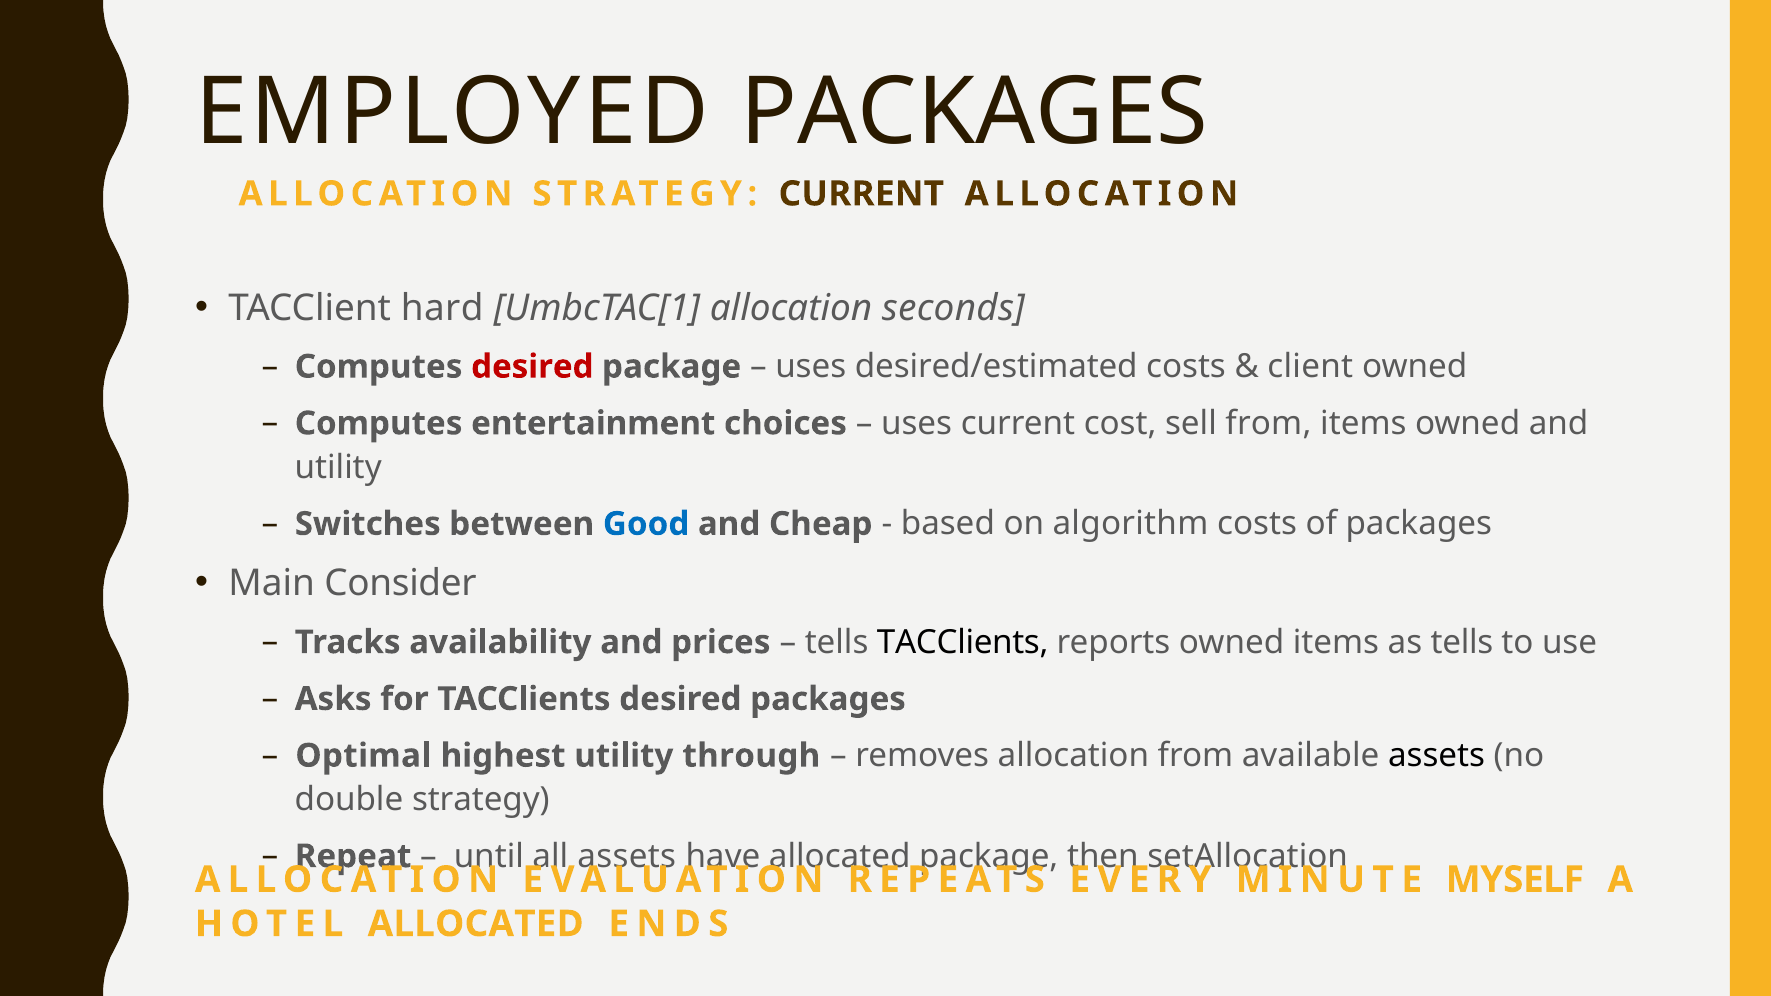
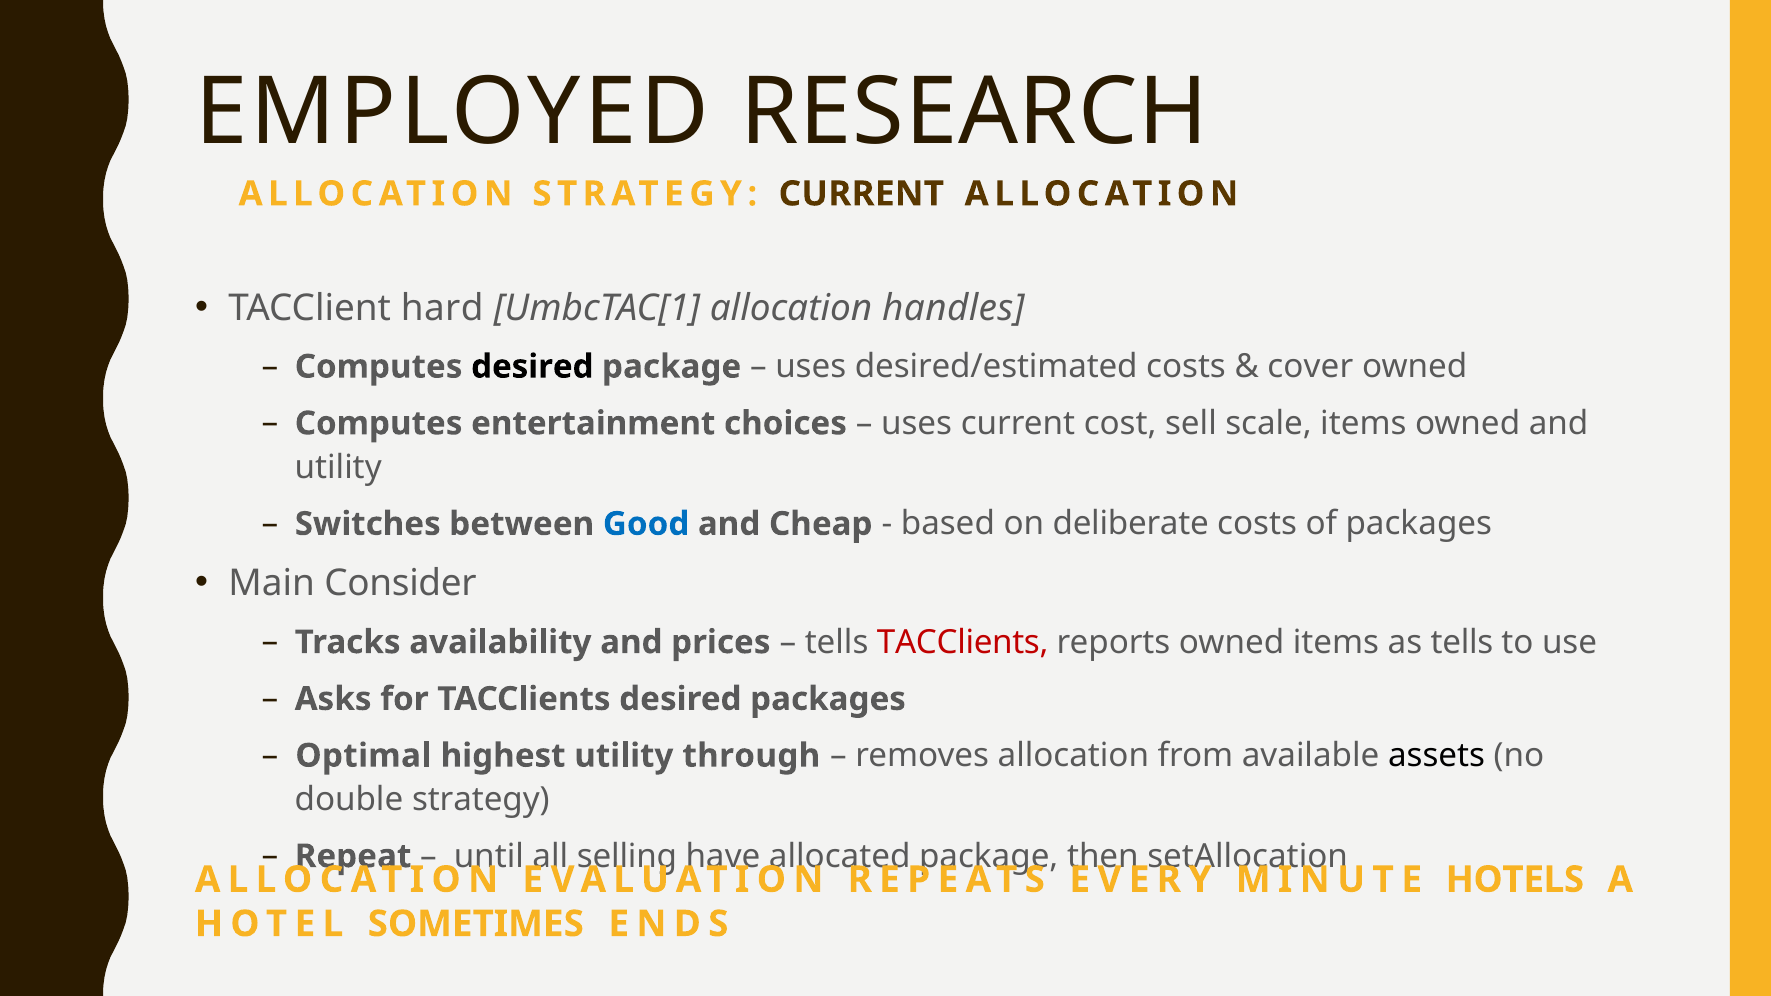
EMPLOYED PACKAGES: PACKAGES -> RESEARCH
seconds: seconds -> handles
desired at (532, 367) colour: red -> black
client: client -> cover
sell from: from -> scale
algorithm: algorithm -> deliberate
TACClients at (963, 642) colour: black -> red
all assets: assets -> selling
MYSELF: MYSELF -> HOTELS
HOTEL ALLOCATED: ALLOCATED -> SOMETIMES
